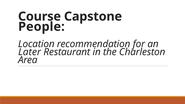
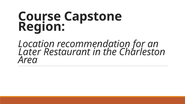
People: People -> Region
